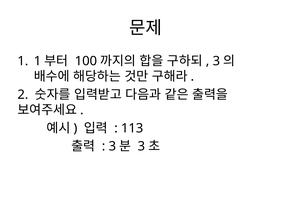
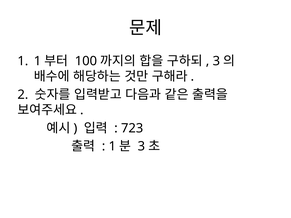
113: 113 -> 723
3 at (112, 146): 3 -> 1
